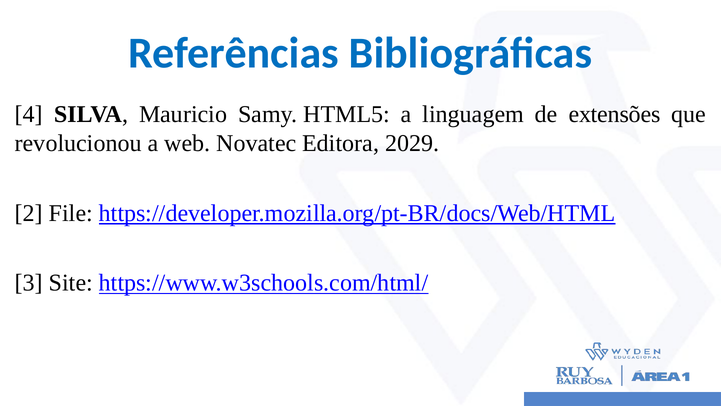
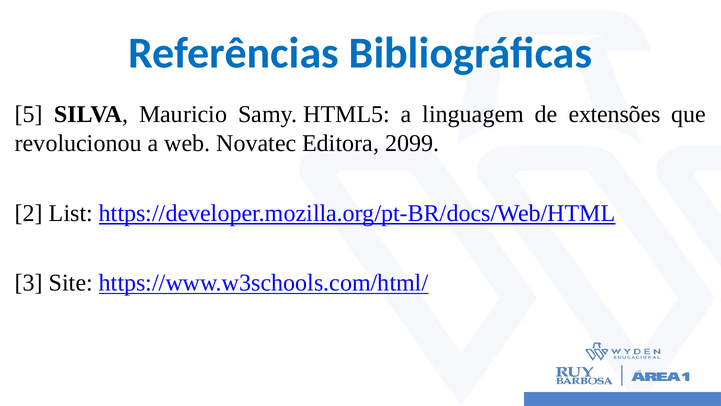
4: 4 -> 5
2029: 2029 -> 2099
File: File -> List
